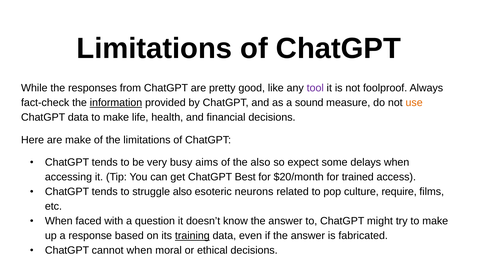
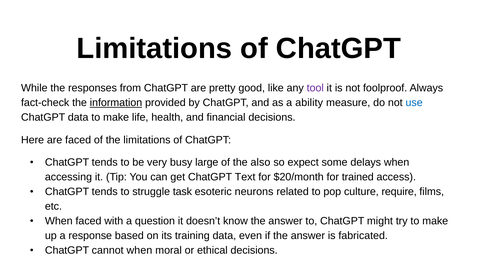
sound: sound -> ability
use colour: orange -> blue
are make: make -> faced
aims: aims -> large
Best: Best -> Text
struggle also: also -> task
training underline: present -> none
